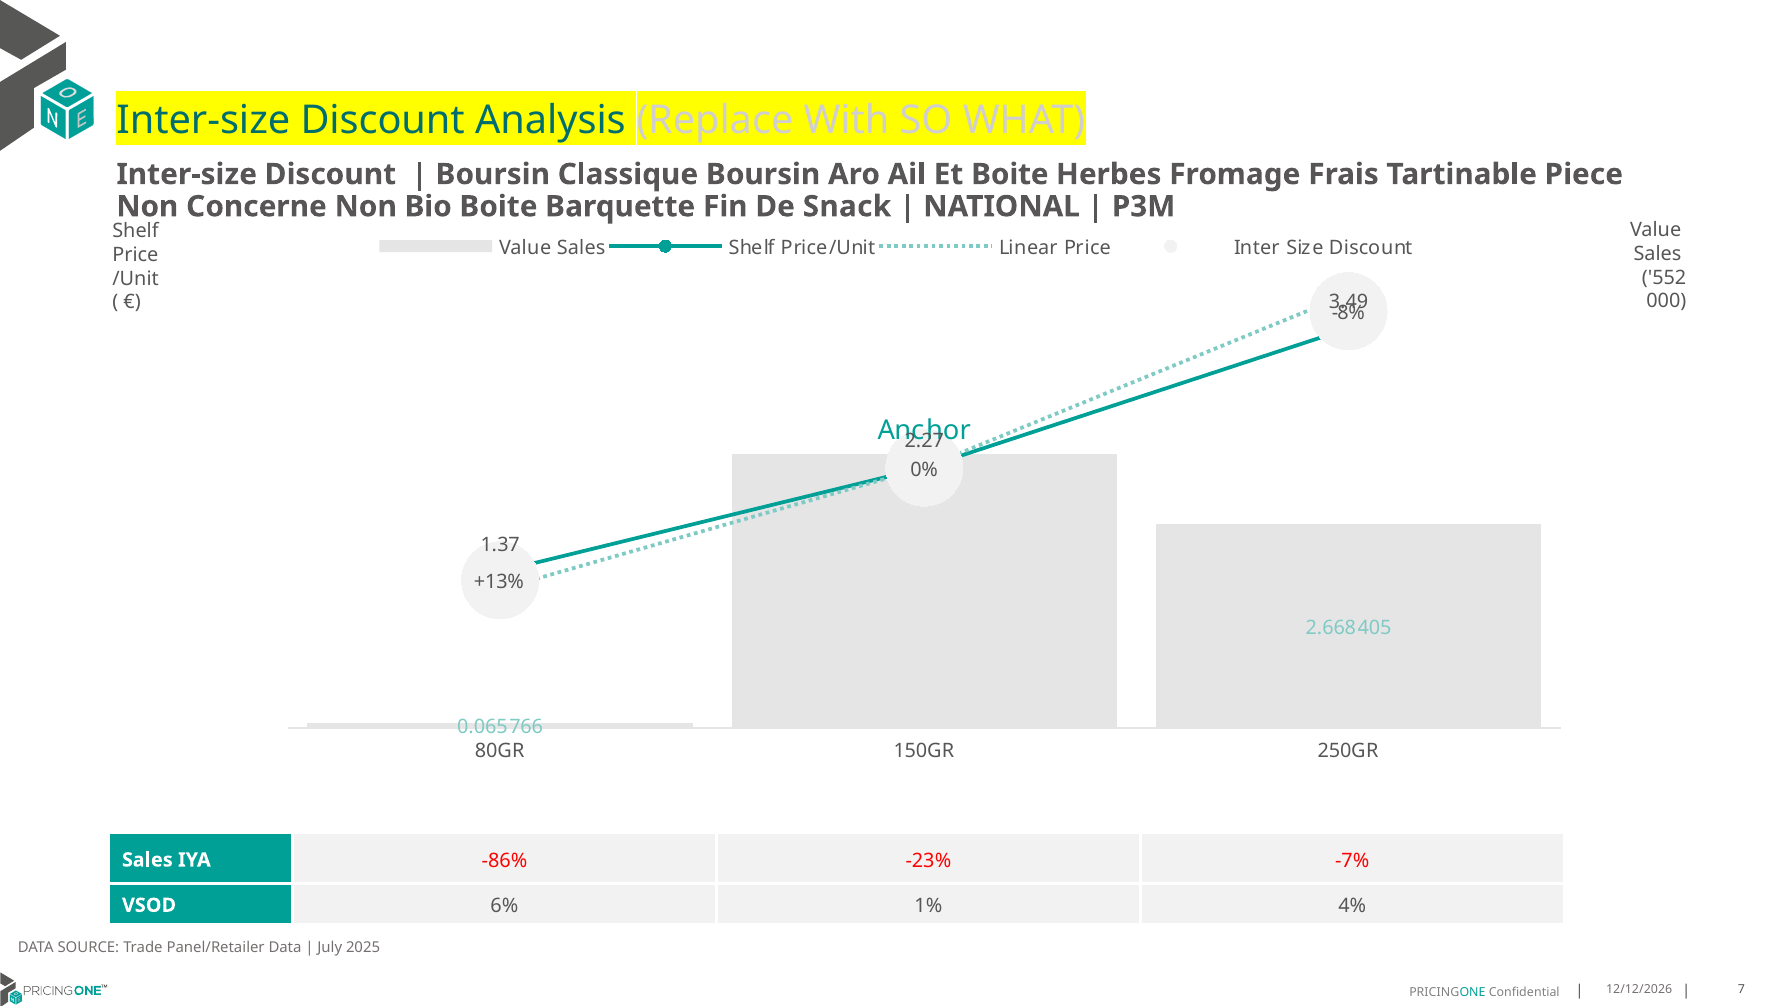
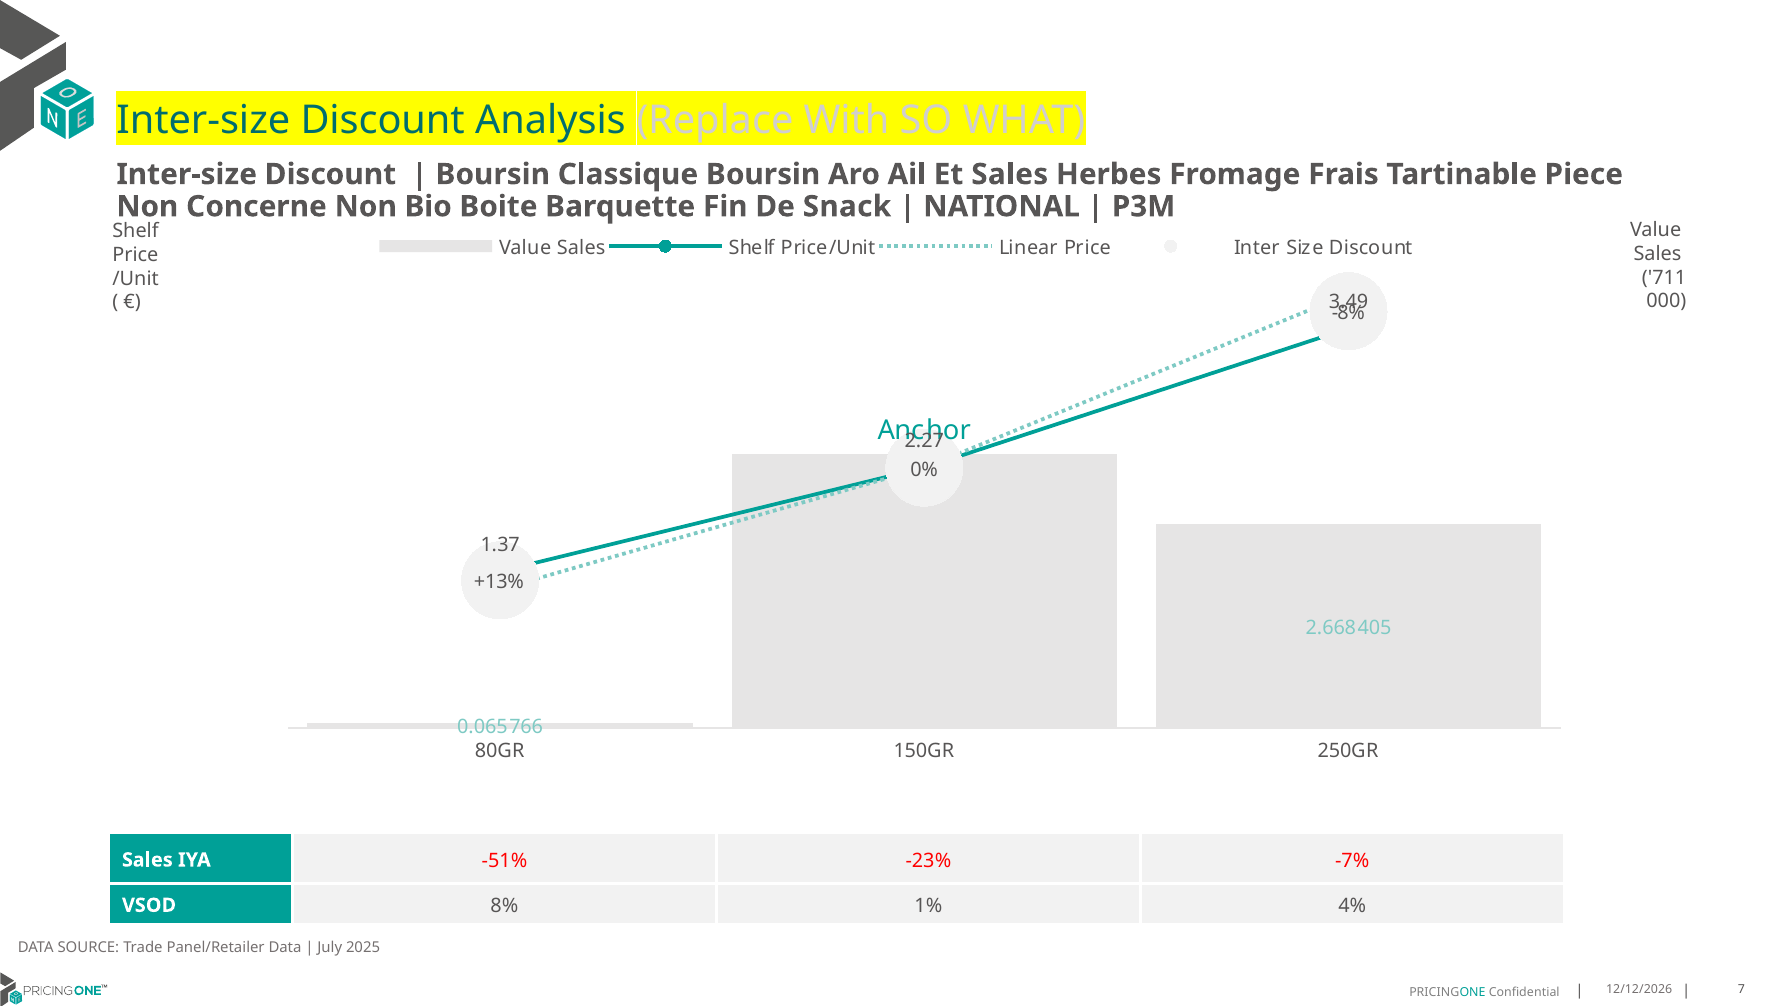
Et Boite: Boite -> Sales
552: 552 -> 711
-86%: -86% -> -51%
6%: 6% -> 8%
